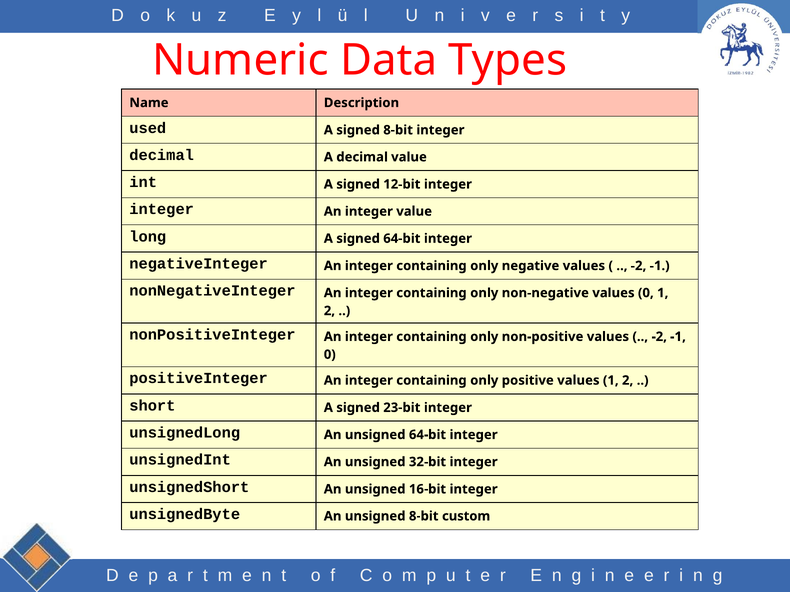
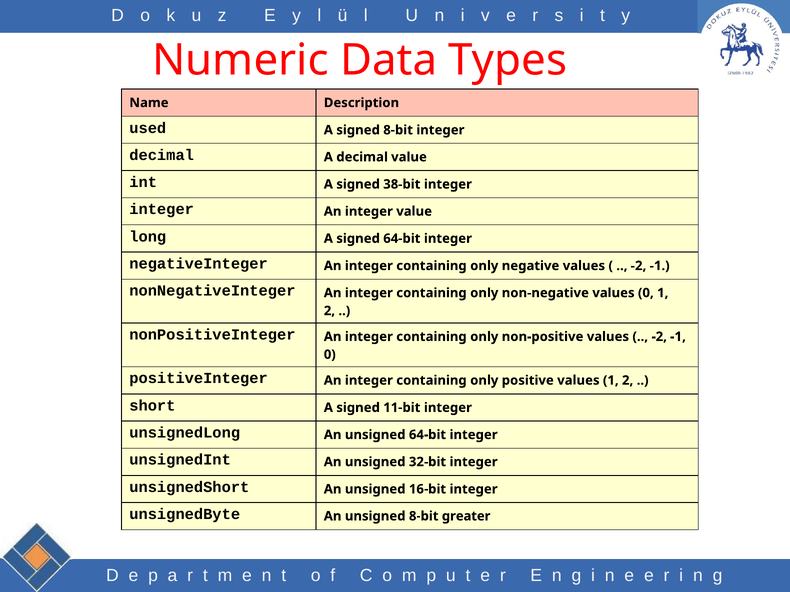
12-bit: 12-bit -> 38-bit
23-bit: 23-bit -> 11-bit
custom: custom -> greater
